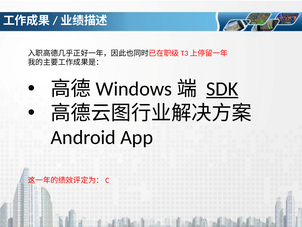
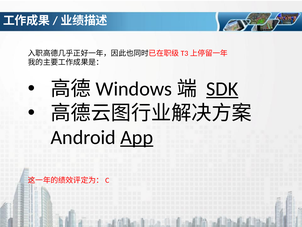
App underline: none -> present
